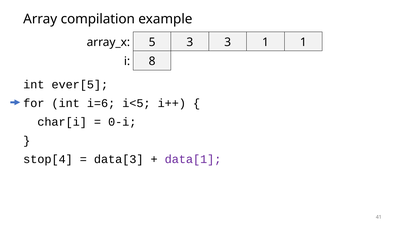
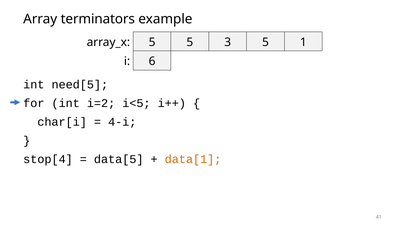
compilation: compilation -> terminators
5 3: 3 -> 5
3 1: 1 -> 5
8: 8 -> 6
ever[5: ever[5 -> need[5
i=6: i=6 -> i=2
0-i: 0-i -> 4-i
data[3: data[3 -> data[5
data[1 colour: purple -> orange
